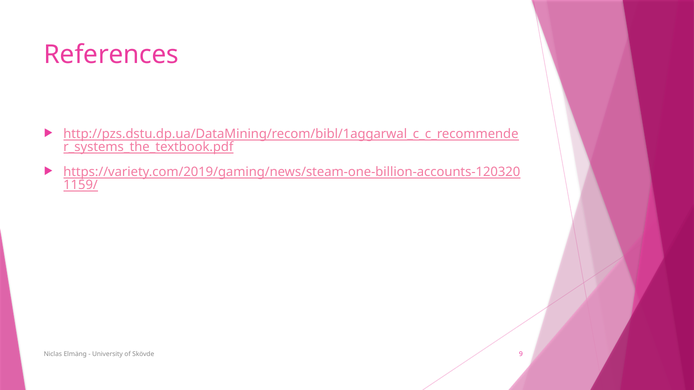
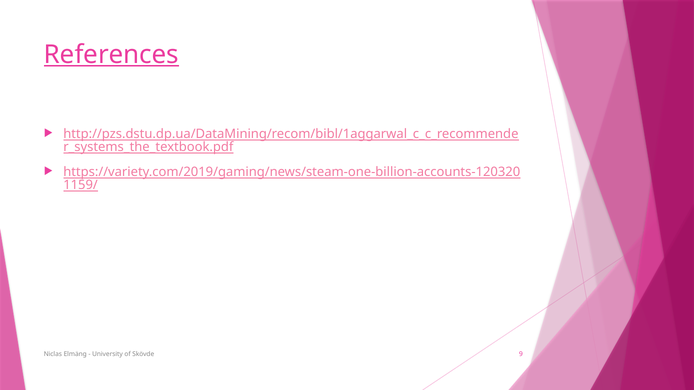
References underline: none -> present
